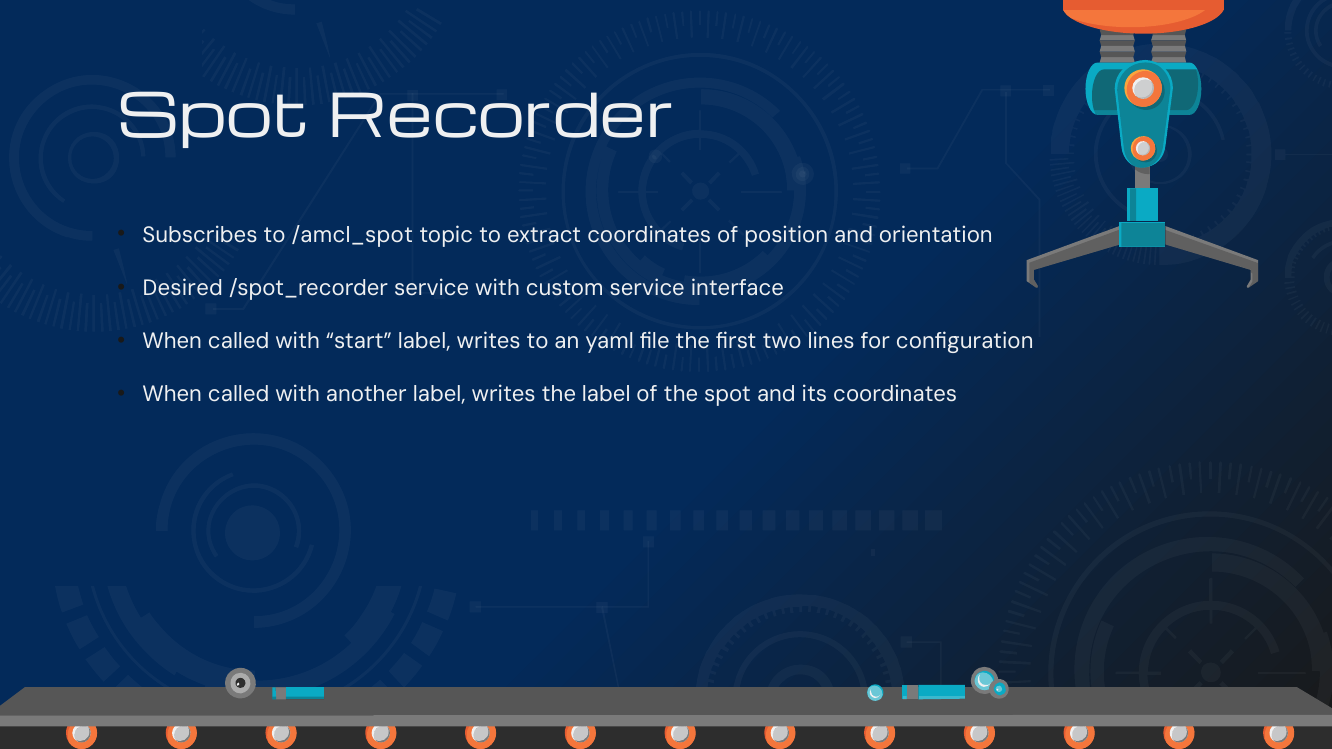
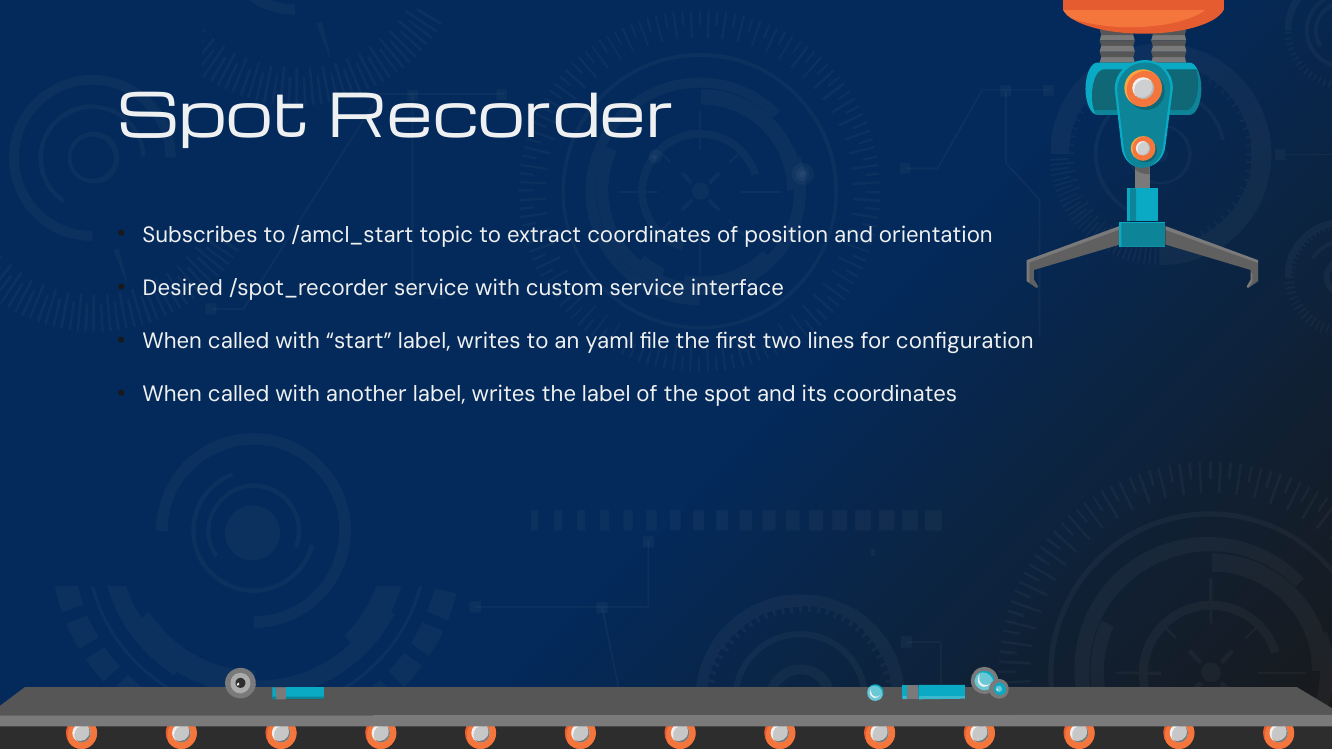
/amcl_spot: /amcl_spot -> /amcl_start
